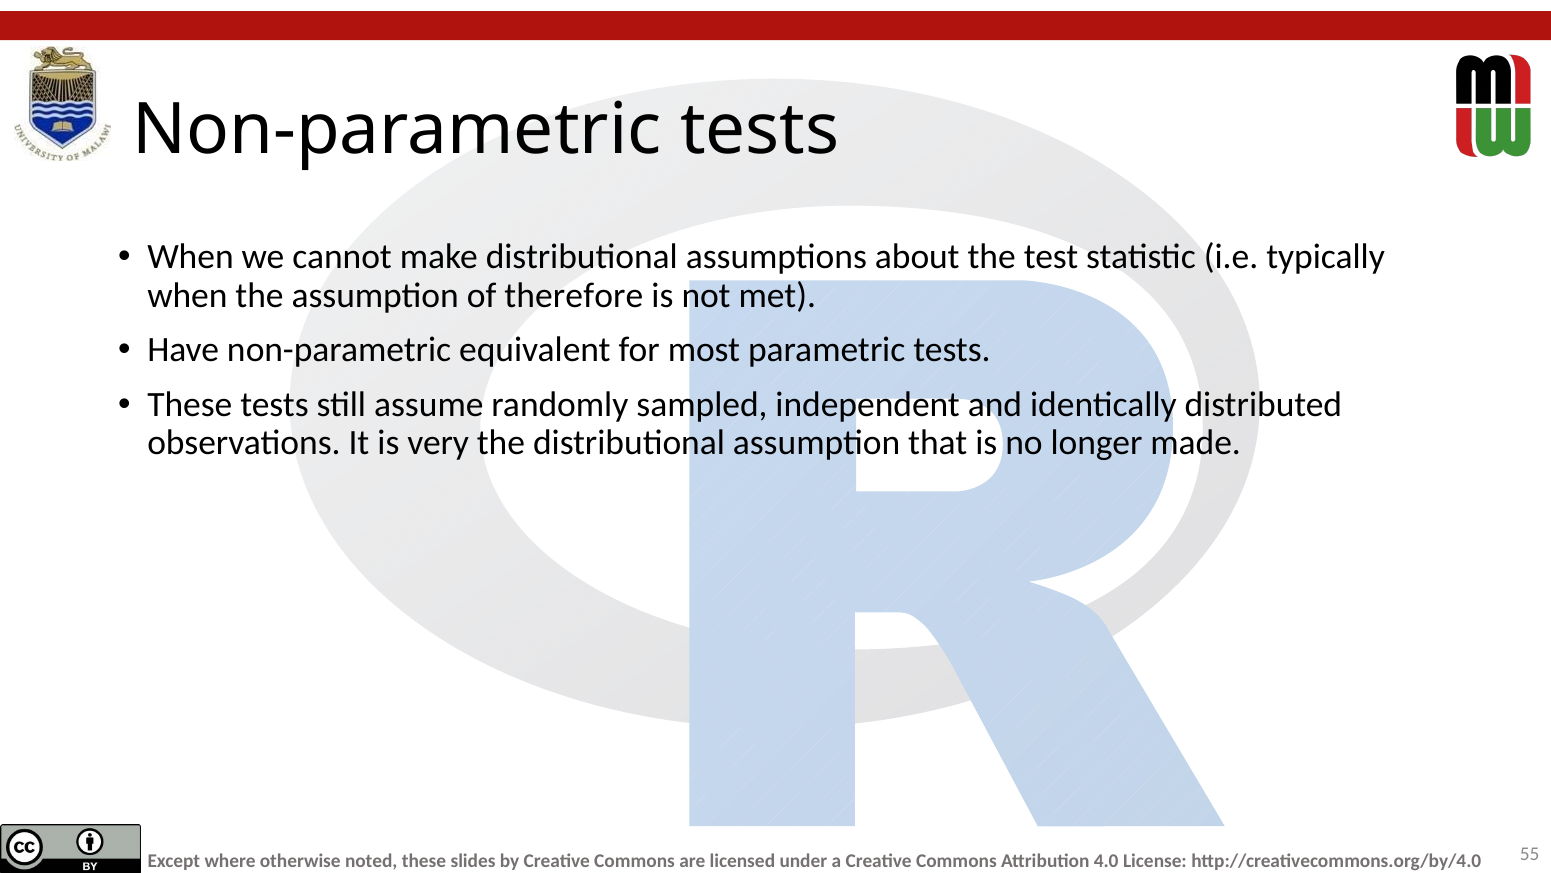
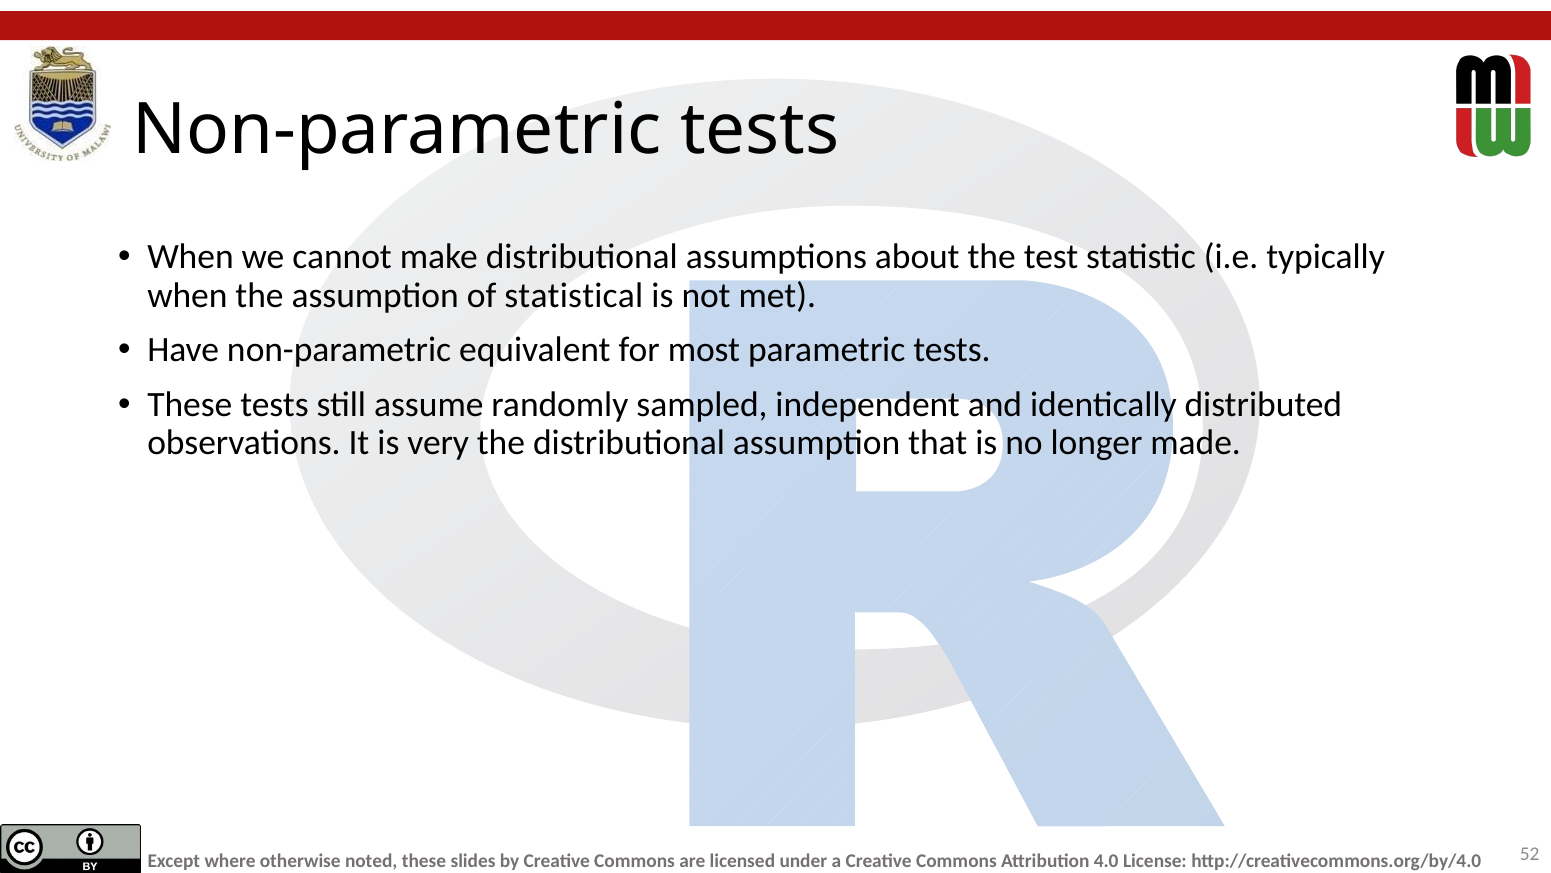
therefore: therefore -> statistical
55: 55 -> 52
